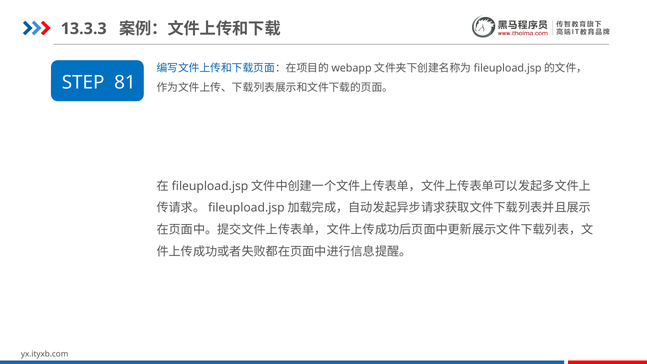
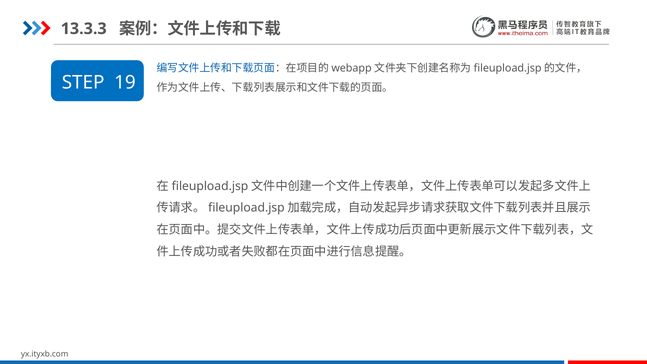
81: 81 -> 19
